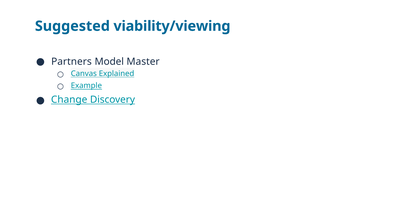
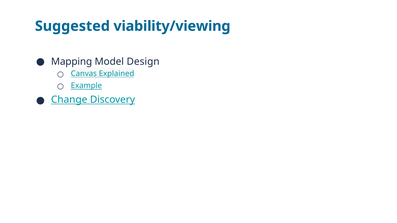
Partners: Partners -> Mapping
Master: Master -> Design
